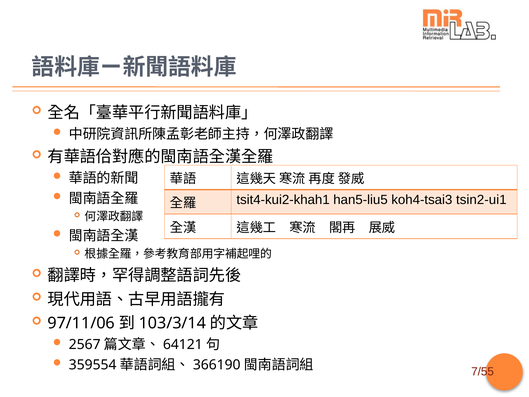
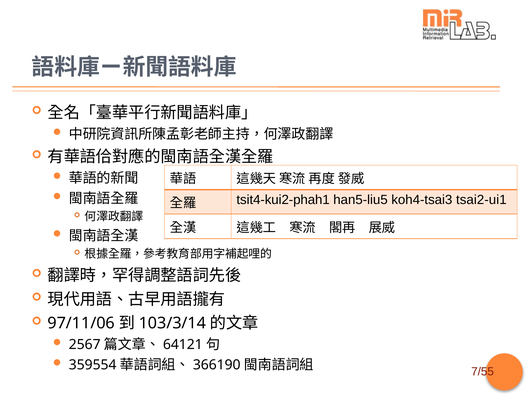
tsit4-kui2-khah1: tsit4-kui2-khah1 -> tsit4-kui2-phah1
tsin2-ui1: tsin2-ui1 -> tsai2-ui1
